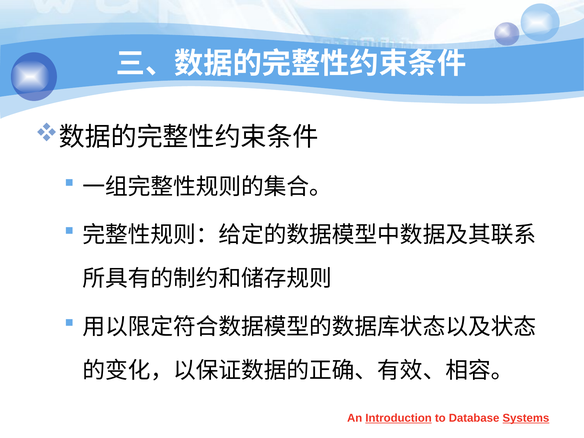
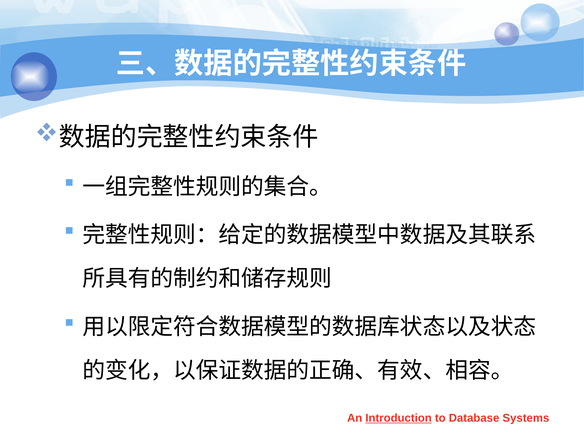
Systems underline: present -> none
